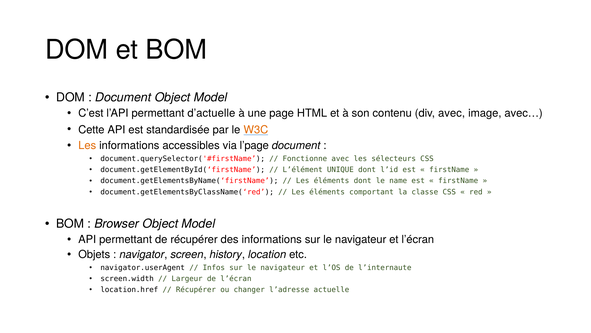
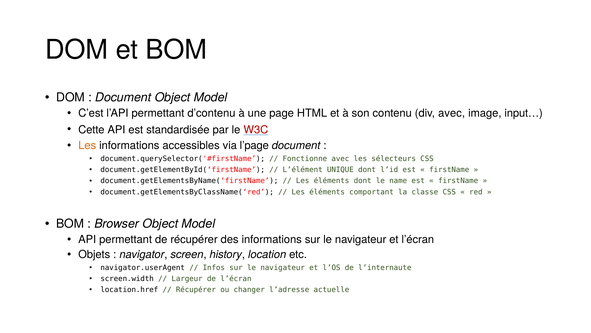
d’actuelle: d’actuelle -> d’contenu
avec…: avec… -> input…
W3C colour: orange -> red
